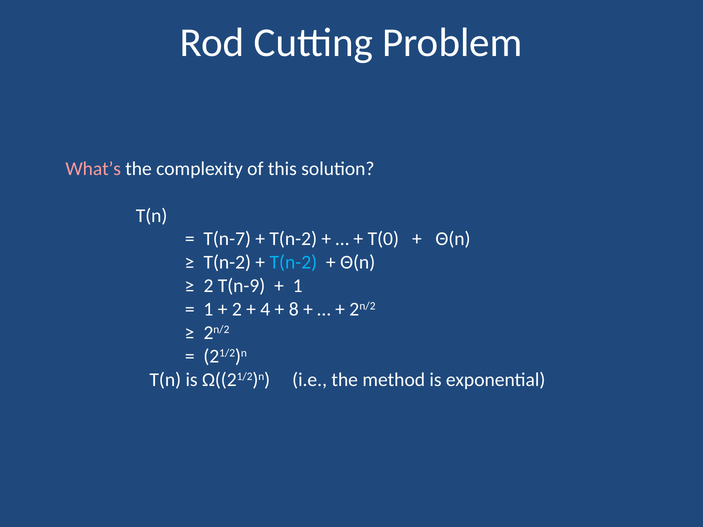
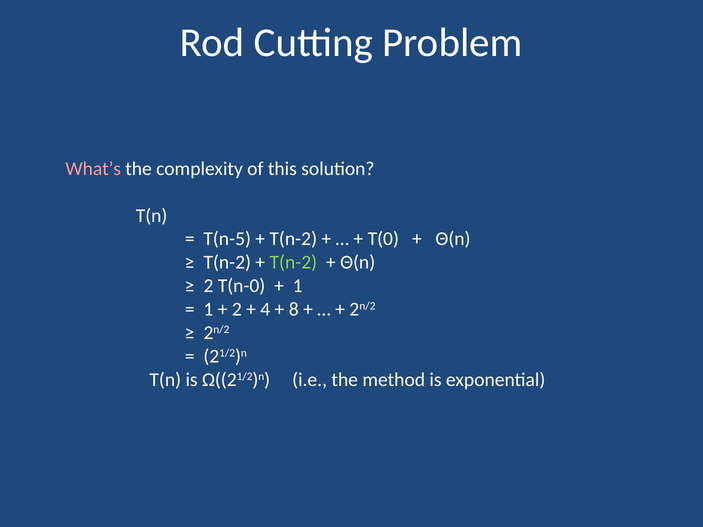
T(n-7: T(n-7 -> T(n-5
T(n-2 at (293, 263) colour: light blue -> light green
T(n-9: T(n-9 -> T(n-0
